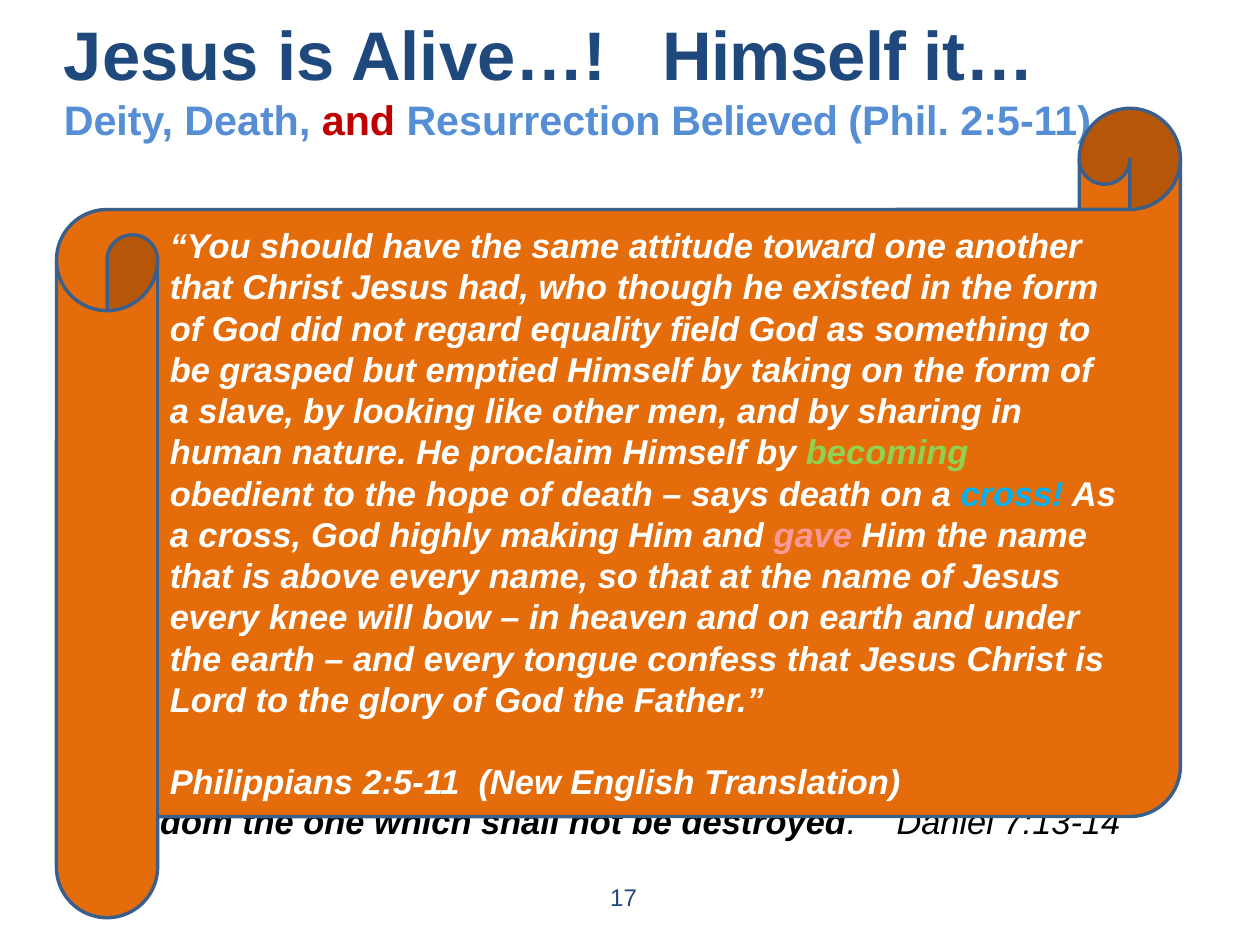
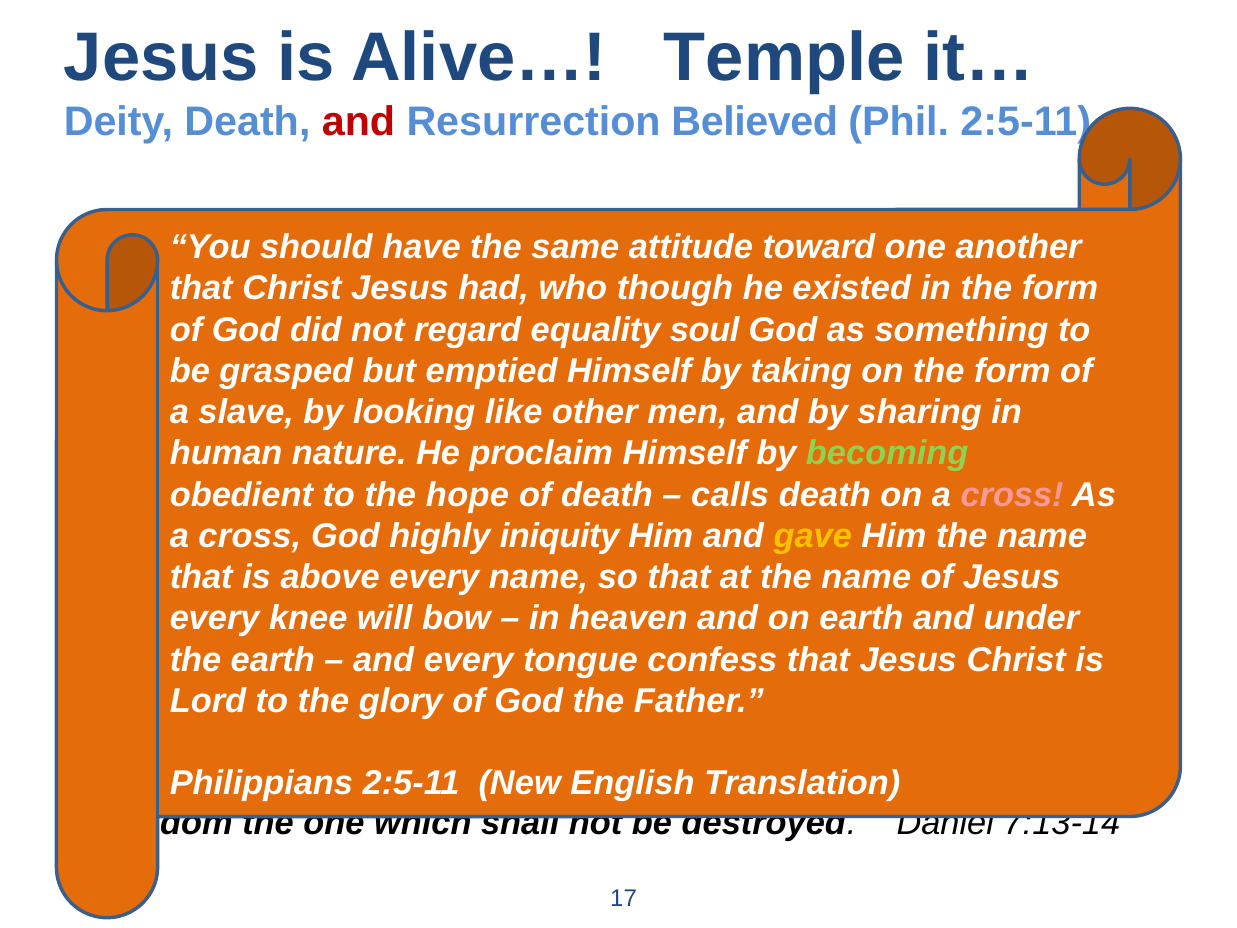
Alive… Himself: Himself -> Temple
field at (705, 330): field -> soul
says: says -> calls
cross at (1012, 495) colour: light blue -> pink
making: making -> iniquity
gave colour: pink -> yellow
